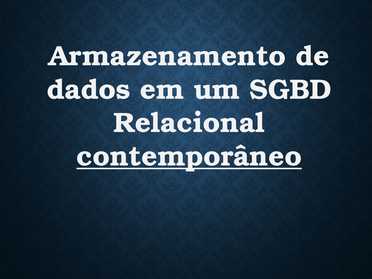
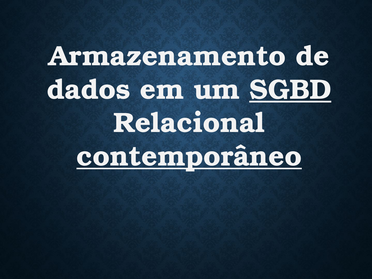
SGBD underline: none -> present
